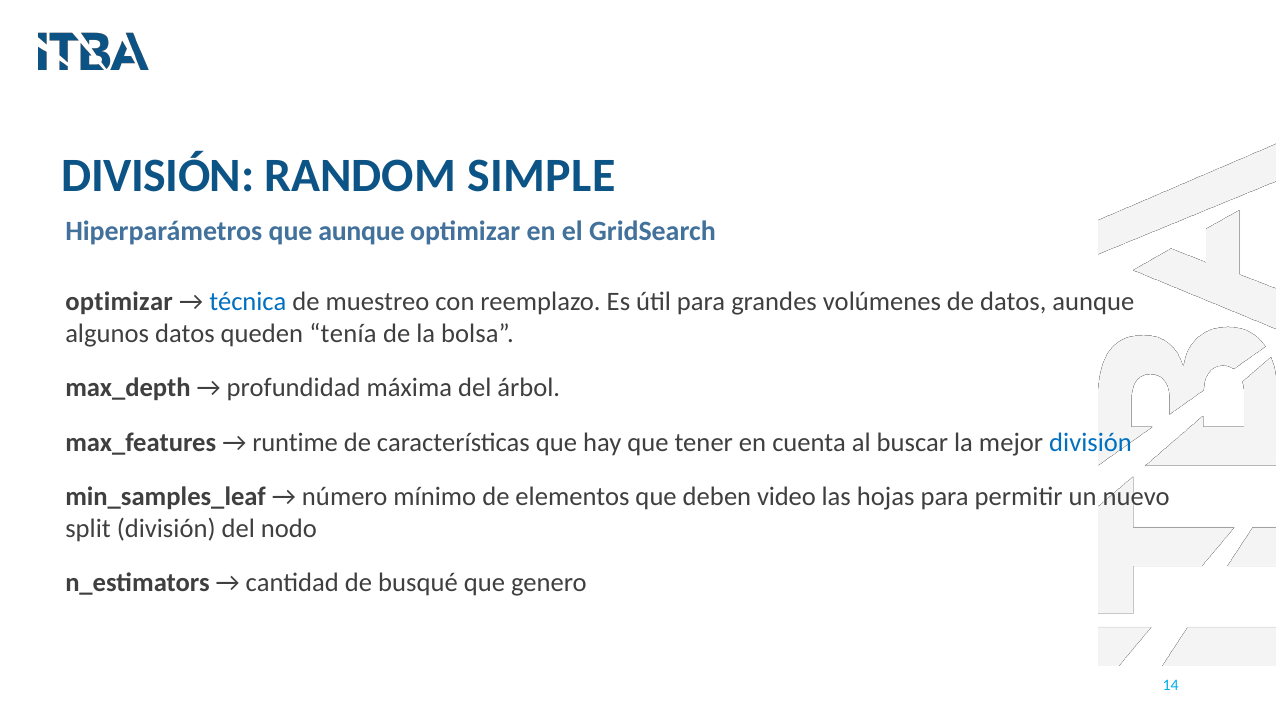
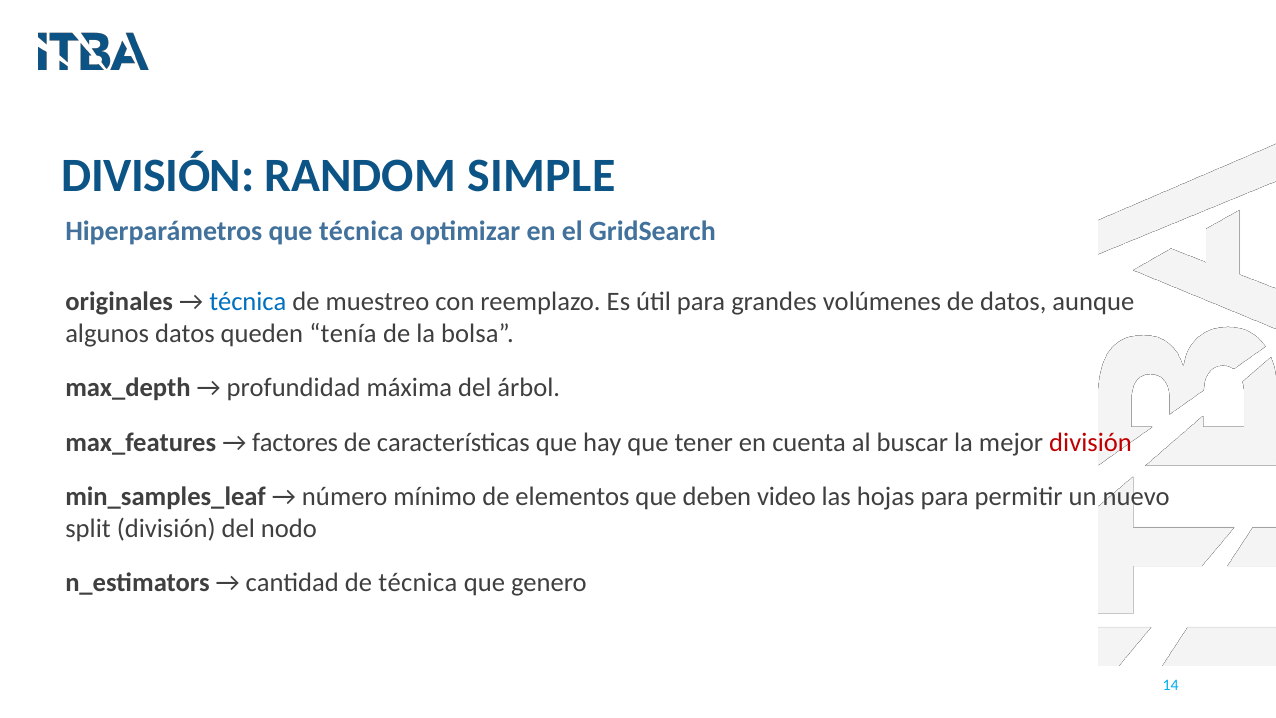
que aunque: aunque -> técnica
optimizar at (119, 302): optimizar -> originales
runtime: runtime -> factores
división at (1091, 442) colour: blue -> red
de busqué: busqué -> técnica
